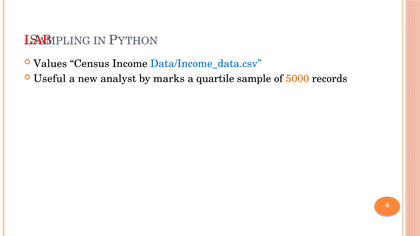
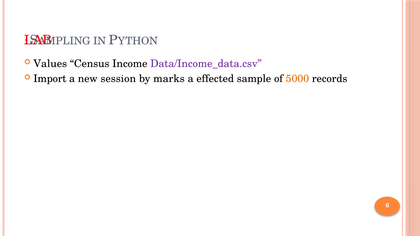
Data/Income_data.csv colour: blue -> purple
Useful: Useful -> Import
analyst: analyst -> session
quartile: quartile -> effected
